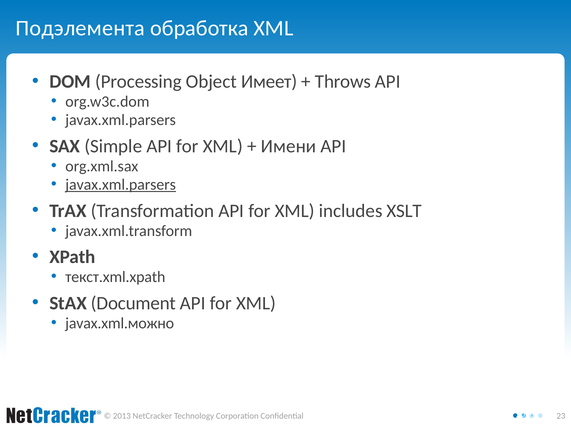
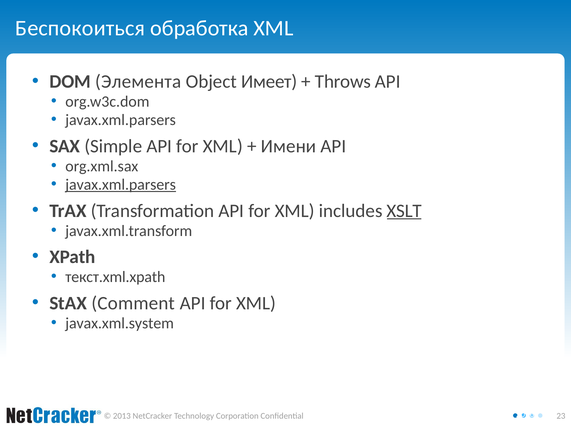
Подэлемента: Подэлемента -> Беспокоиться
Processing: Processing -> Элемента
XSLT underline: none -> present
Document: Document -> Comment
javax.xml.можно: javax.xml.можно -> javax.xml.system
